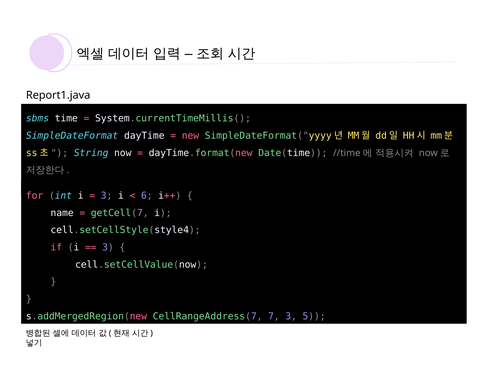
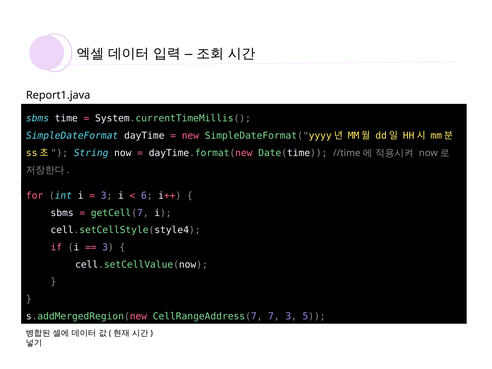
name at (62, 213): name -> sbms
